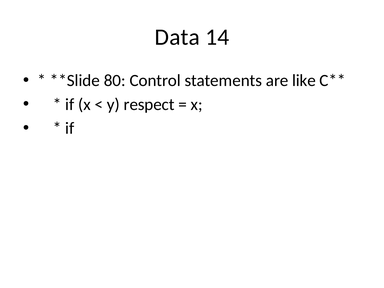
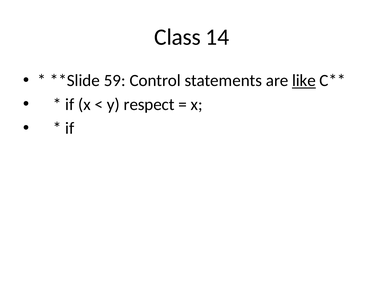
Data: Data -> Class
80: 80 -> 59
like underline: none -> present
